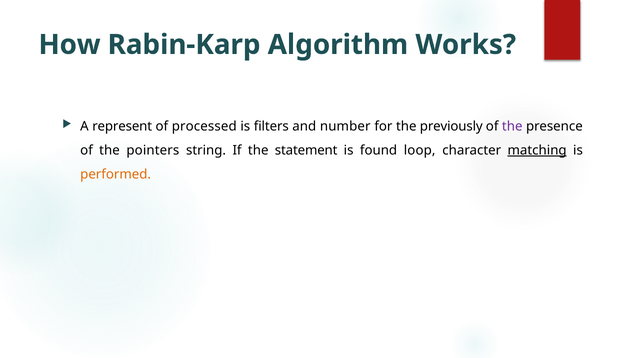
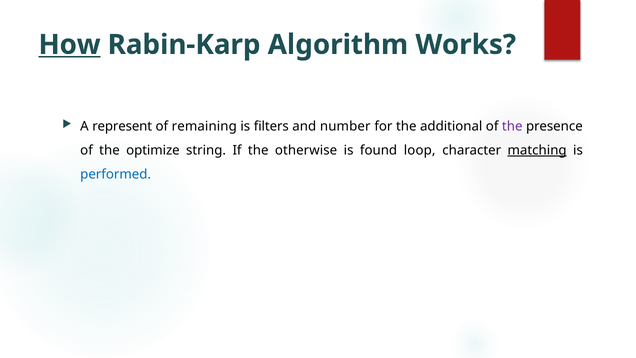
How underline: none -> present
processed: processed -> remaining
previously: previously -> additional
pointers: pointers -> optimize
statement: statement -> otherwise
performed colour: orange -> blue
